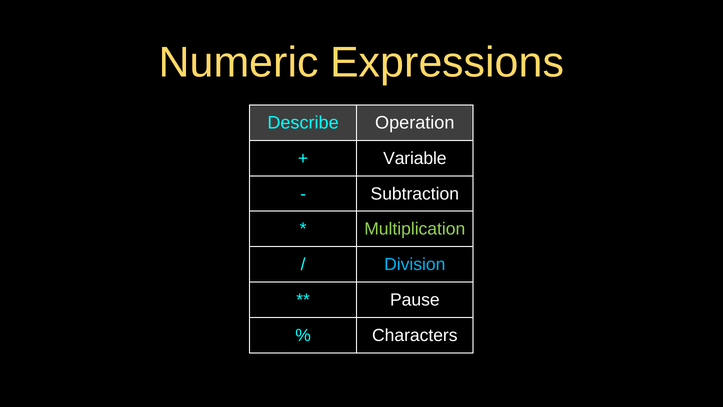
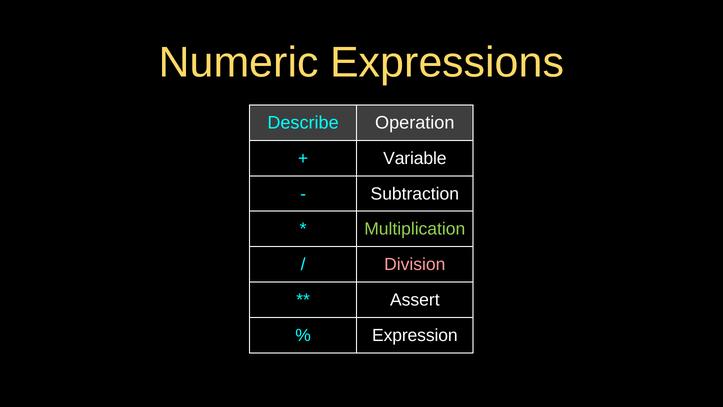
Division colour: light blue -> pink
Pause: Pause -> Assert
Characters: Characters -> Expression
